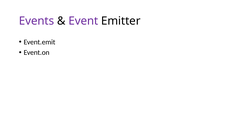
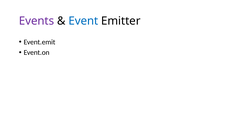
Event colour: purple -> blue
